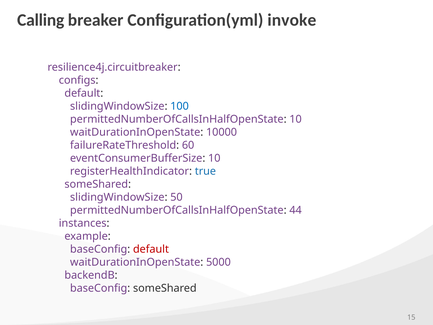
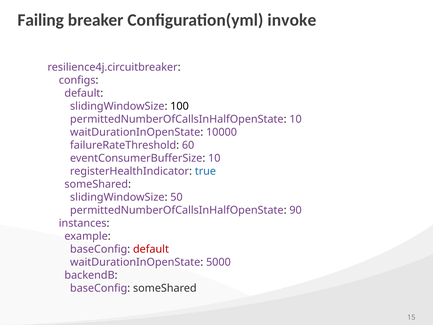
Calling: Calling -> Failing
100 colour: blue -> black
44: 44 -> 90
